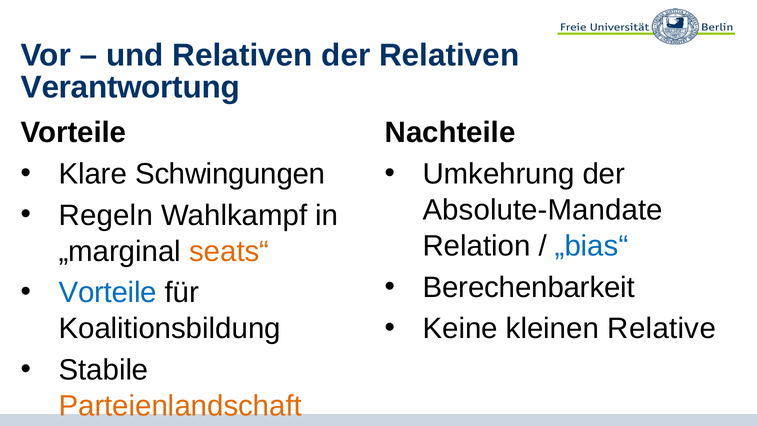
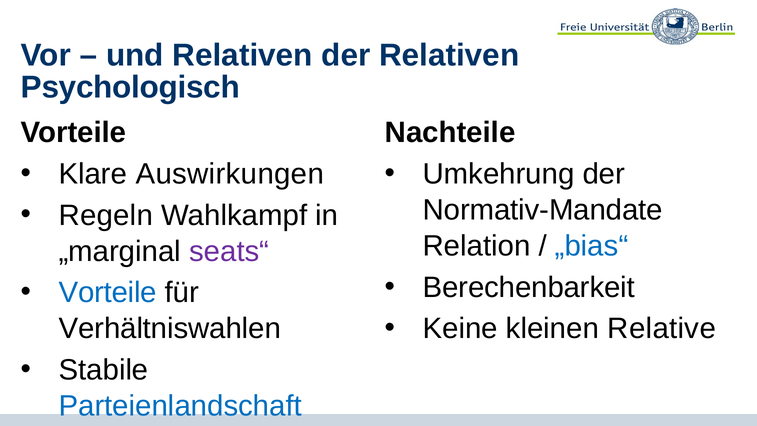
Verantwortung: Verantwortung -> Psychologisch
Schwingungen: Schwingungen -> Auswirkungen
Absolute-Mandate: Absolute-Mandate -> Normativ-Mandate
seats“ colour: orange -> purple
Koalitionsbildung: Koalitionsbildung -> Verhältniswahlen
Parteienlandschaft colour: orange -> blue
